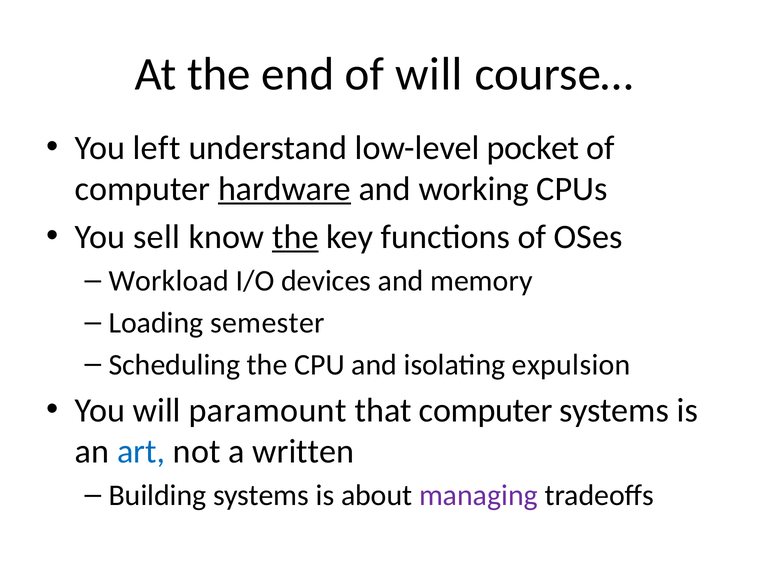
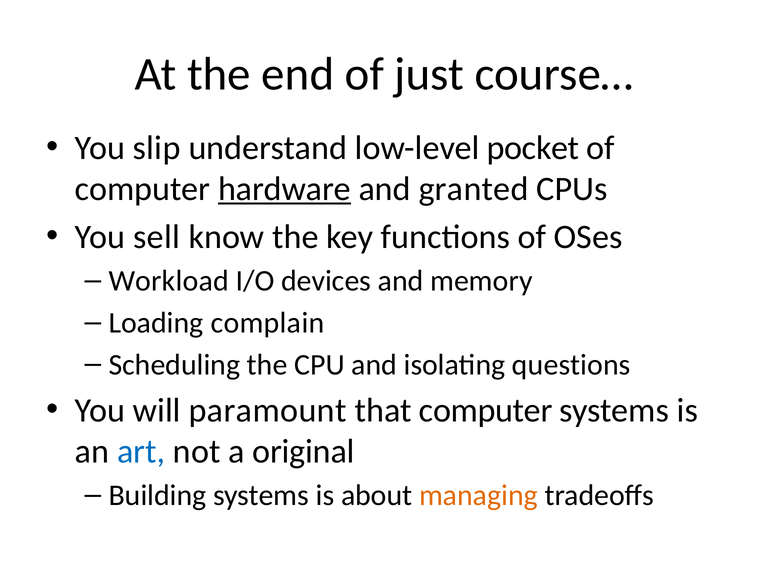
of will: will -> just
left: left -> slip
working: working -> granted
the at (295, 237) underline: present -> none
semester: semester -> complain
expulsion: expulsion -> questions
written: written -> original
managing colour: purple -> orange
